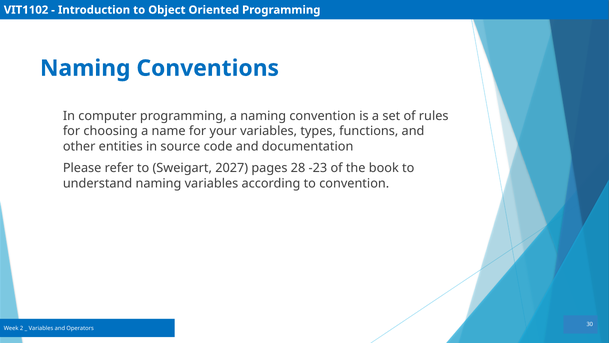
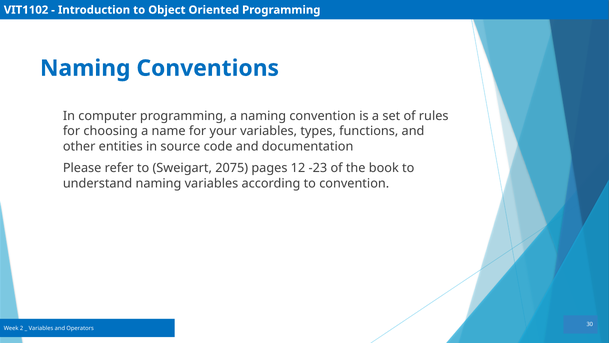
2027: 2027 -> 2075
28: 28 -> 12
